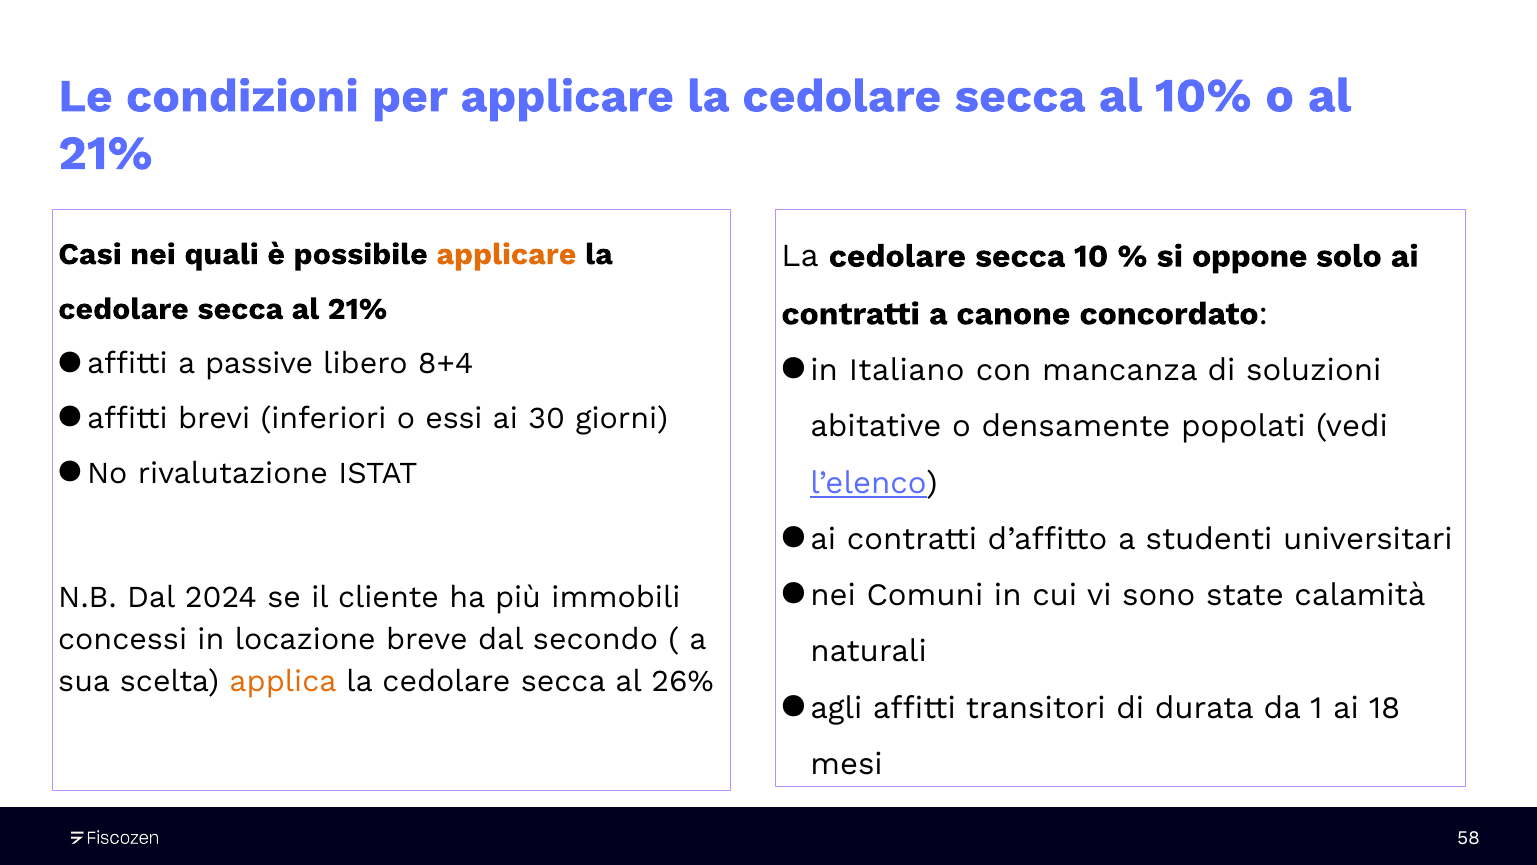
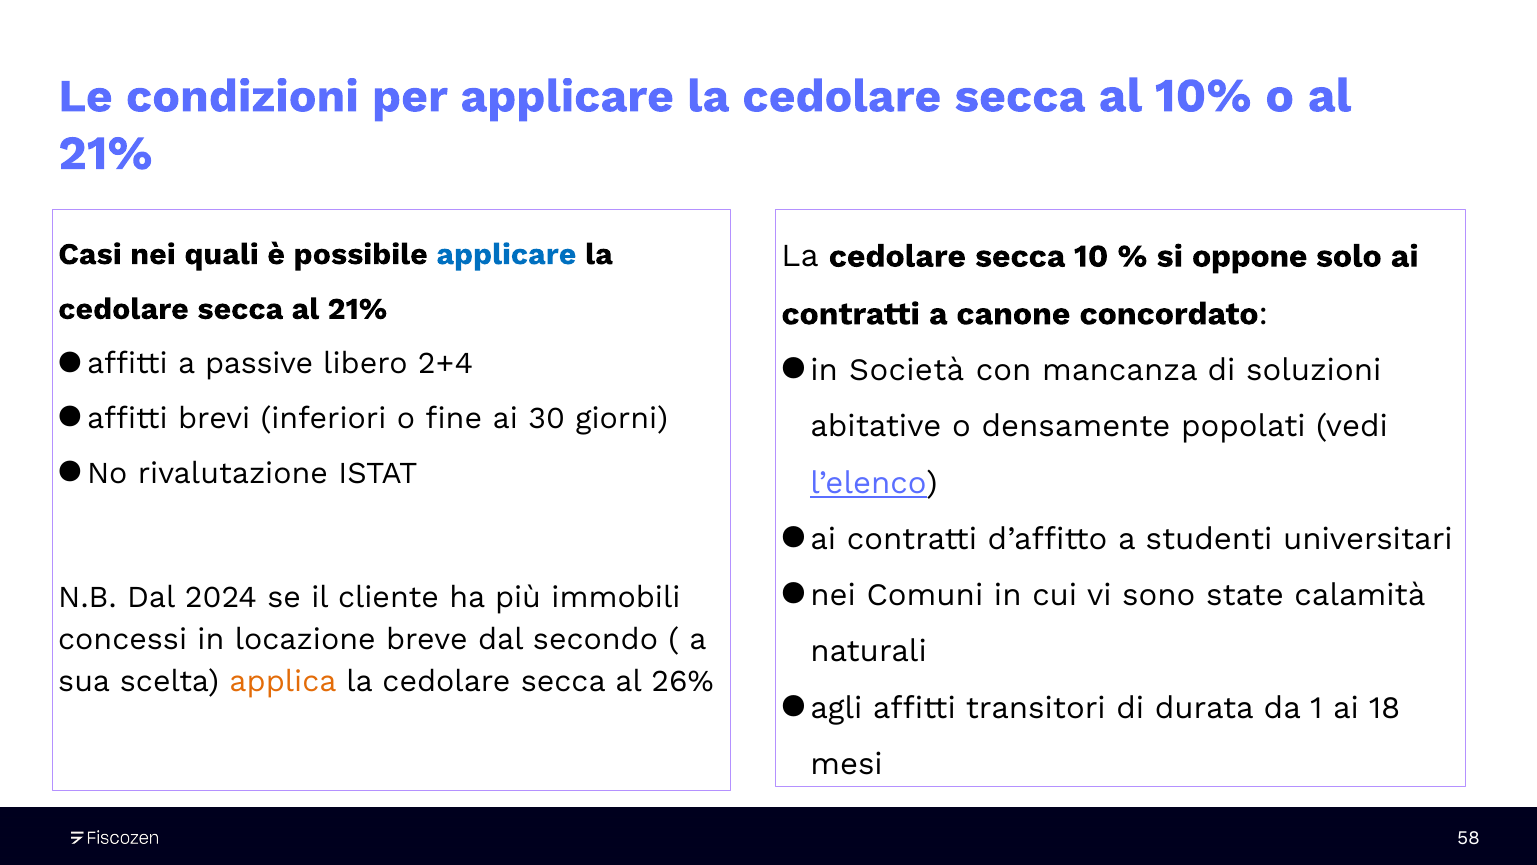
applicare at (506, 254) colour: orange -> blue
8+4: 8+4 -> 2+4
Italiano: Italiano -> Società
essi: essi -> fine
